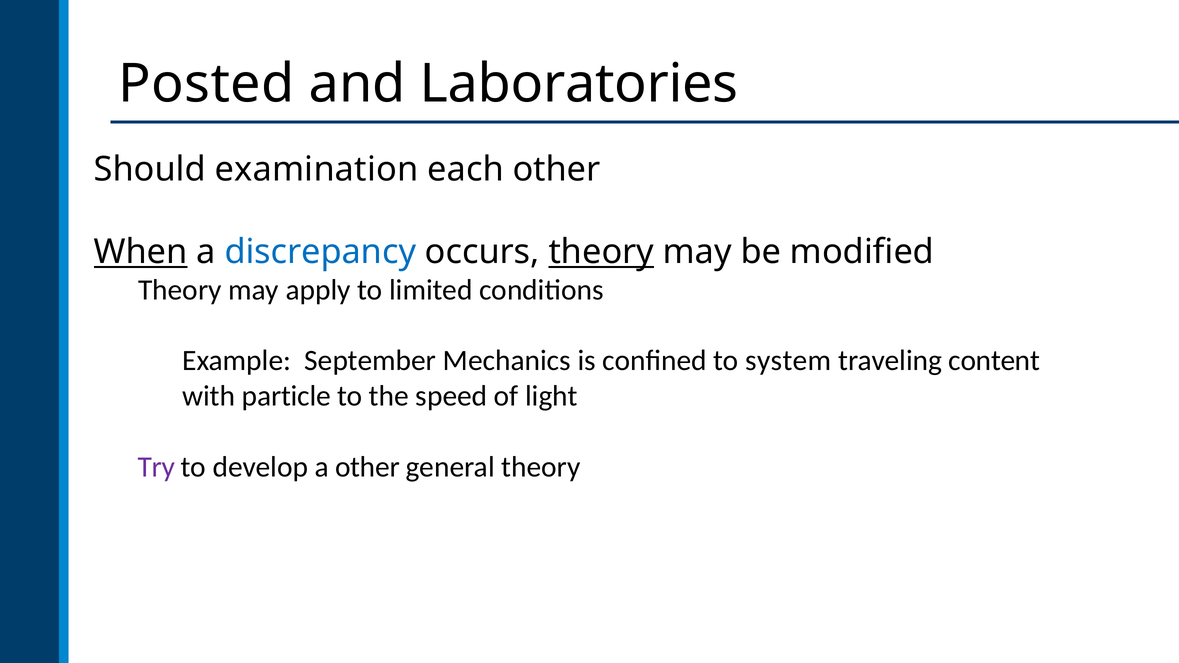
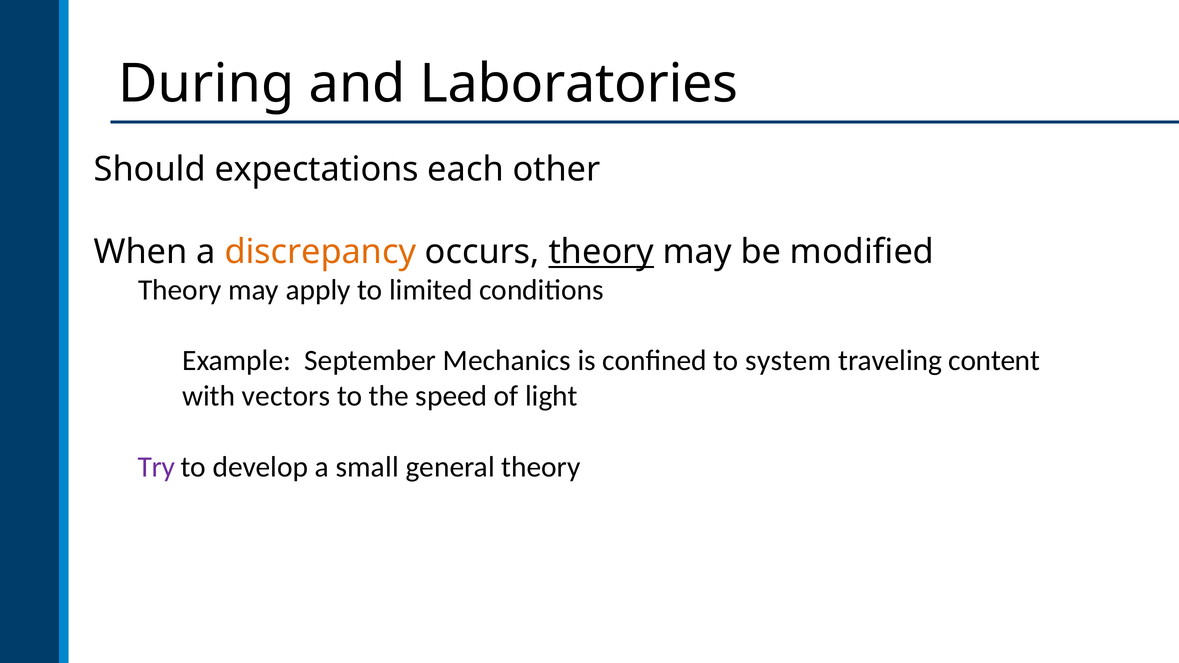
Posted: Posted -> During
examination: examination -> expectations
When underline: present -> none
discrepancy colour: blue -> orange
particle: particle -> vectors
a other: other -> small
